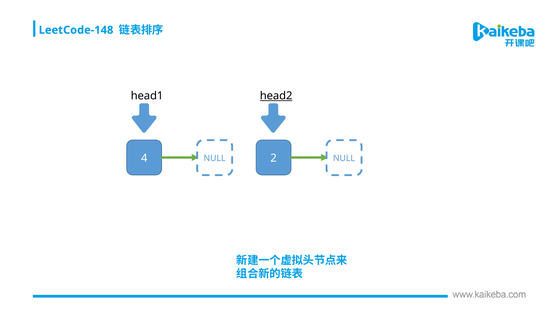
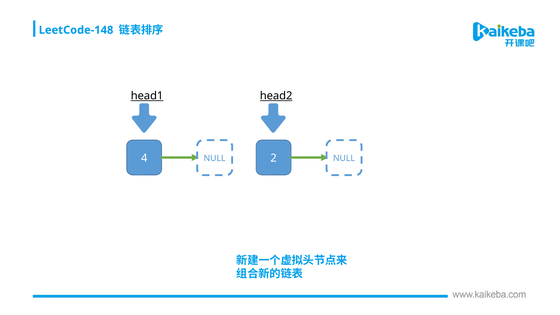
head1 underline: none -> present
